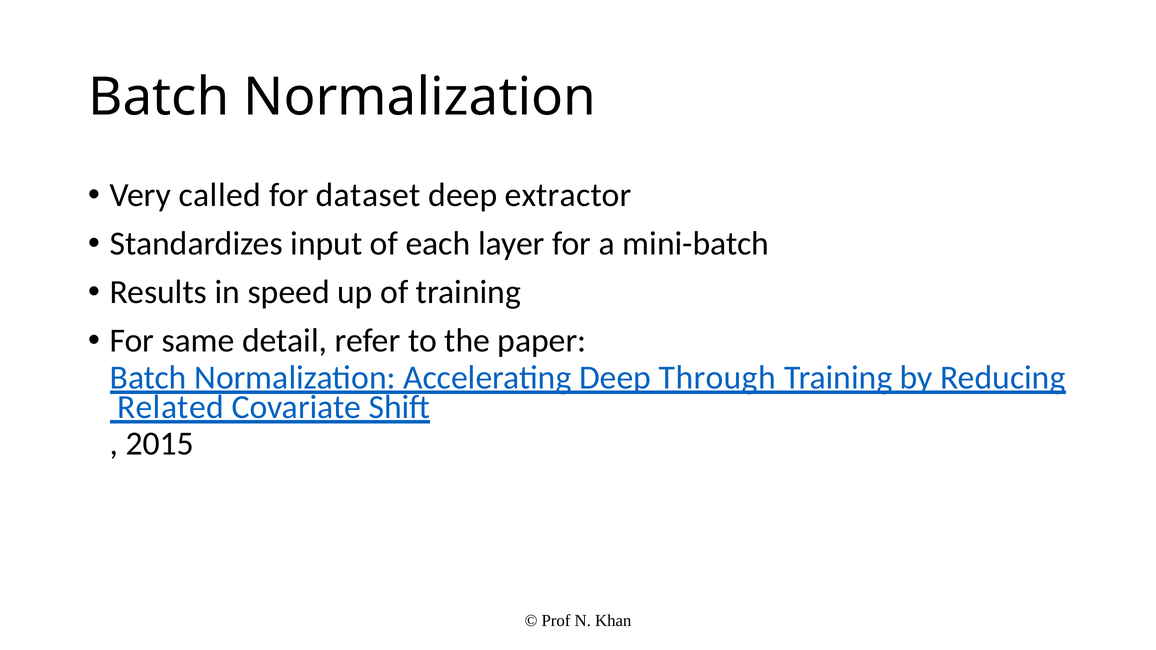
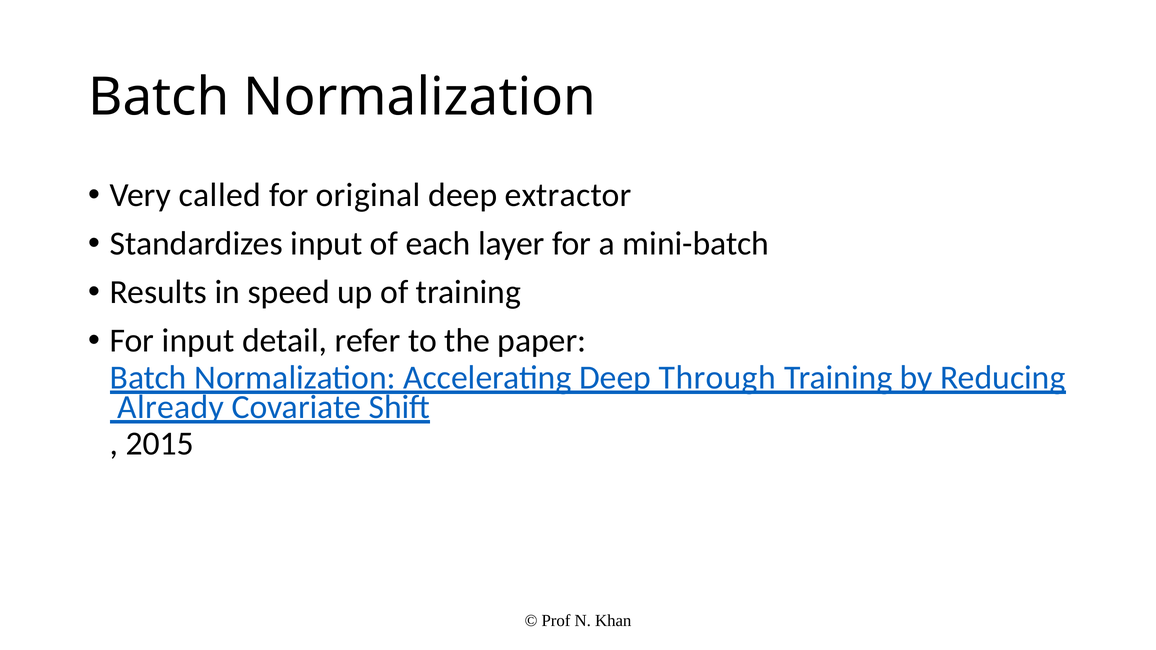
dataset: dataset -> original
For same: same -> input
Related: Related -> Already
